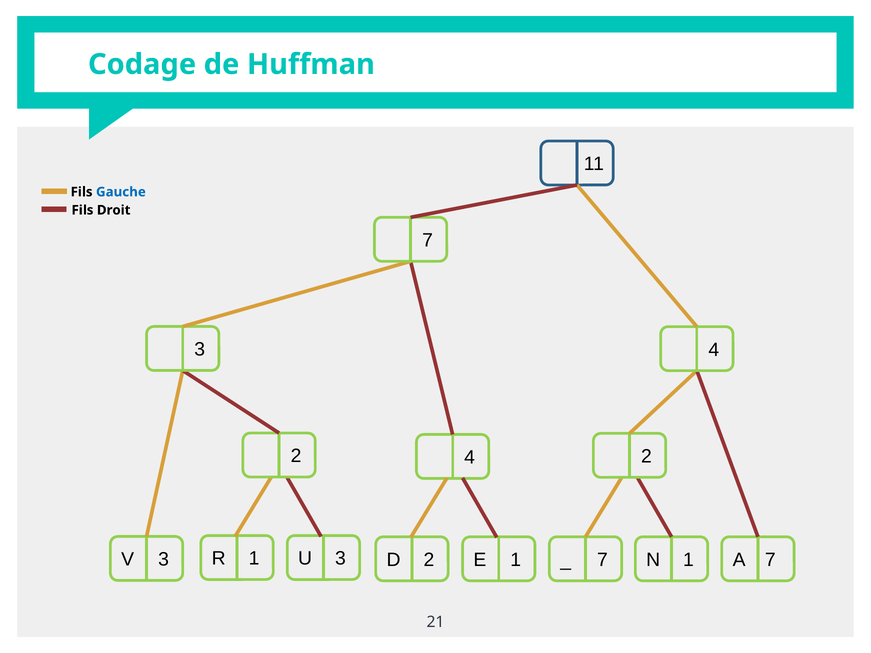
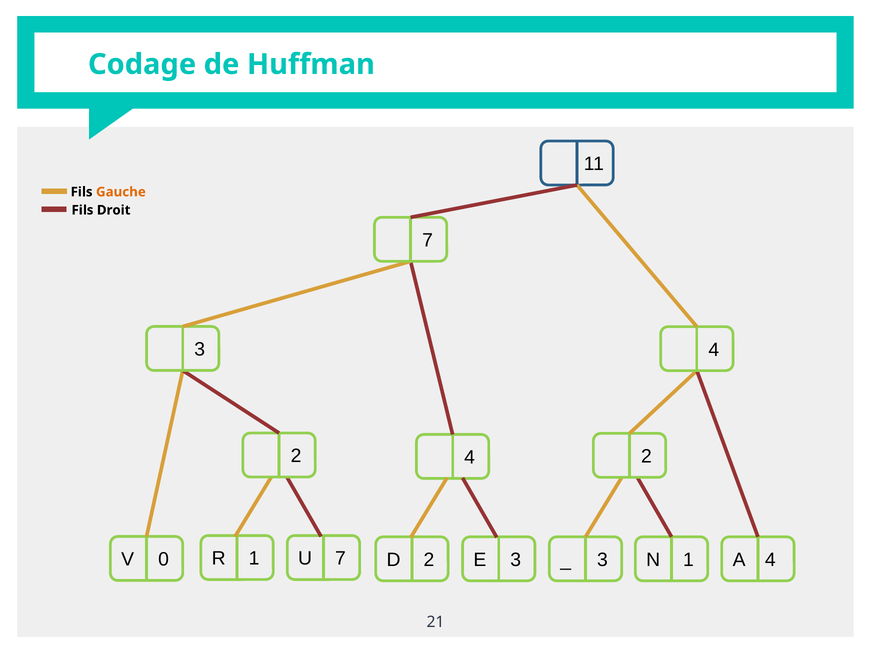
Gauche colour: blue -> orange
U 3: 3 -> 7
V 3: 3 -> 0
E 1: 1 -> 3
7 at (602, 560): 7 -> 3
A 7: 7 -> 4
